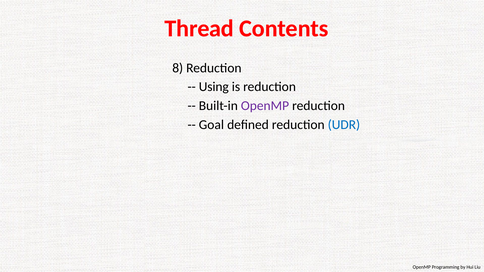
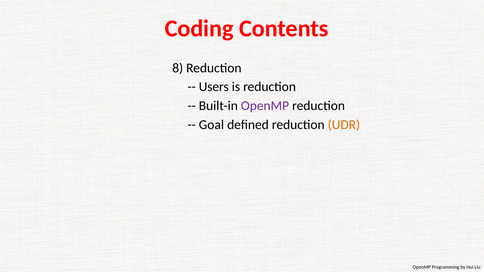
Thread: Thread -> Coding
Using: Using -> Users
UDR colour: blue -> orange
